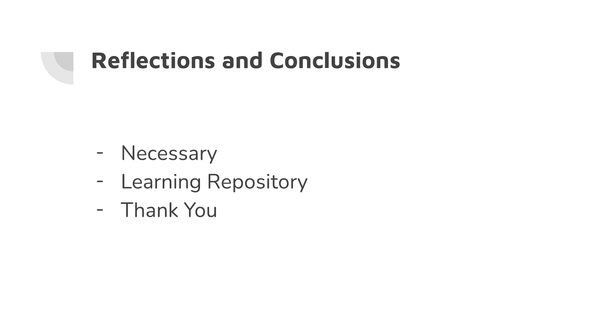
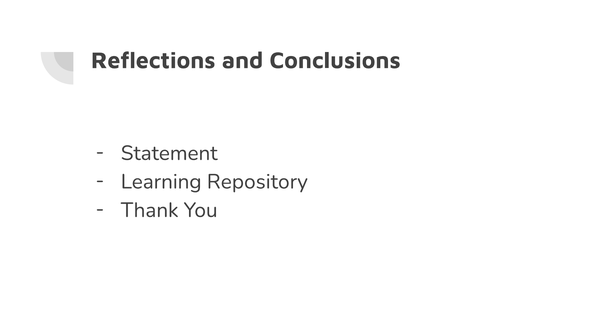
Necessary: Necessary -> Statement
